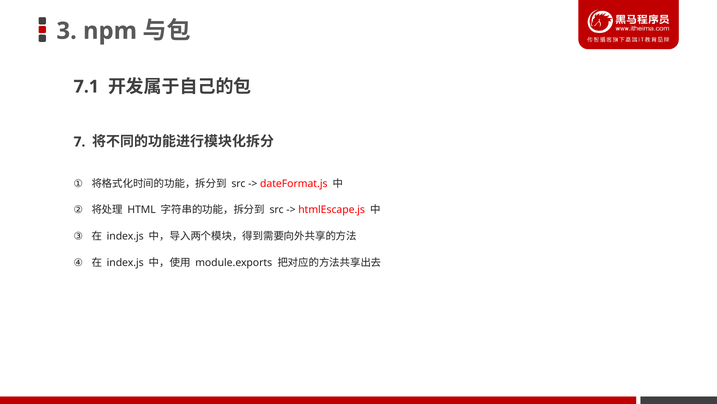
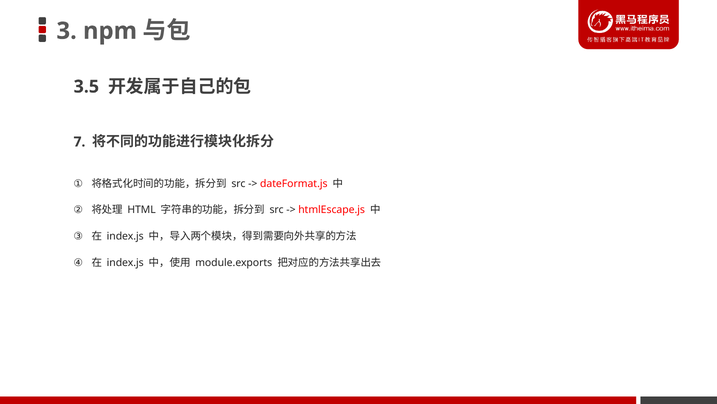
7.1: 7.1 -> 3.5
